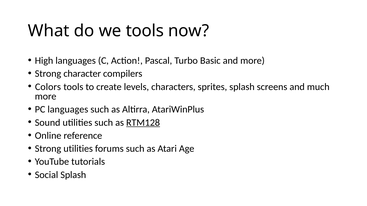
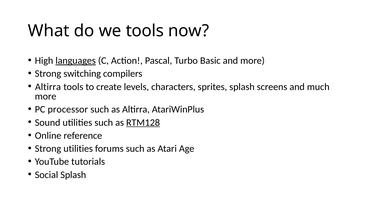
languages at (76, 61) underline: none -> present
character: character -> switching
Colors at (48, 87): Colors -> Altirra
PC languages: languages -> processor
